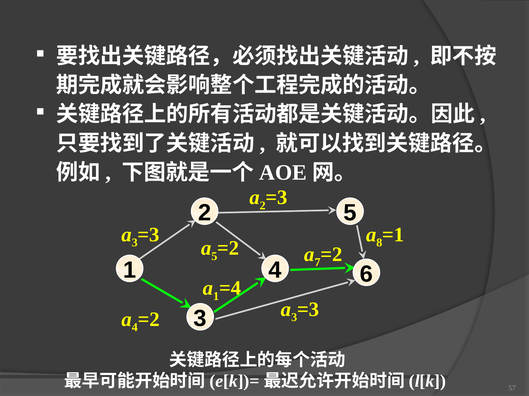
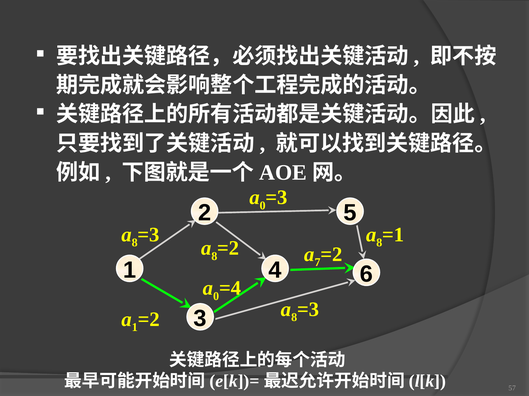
2 at (263, 206): 2 -> 0
3 at (135, 243): 3 -> 8
5 at (214, 257): 5 -> 8
1 at (216, 297): 1 -> 0
3 at (294, 318): 3 -> 8
4 at (135, 328): 4 -> 1
